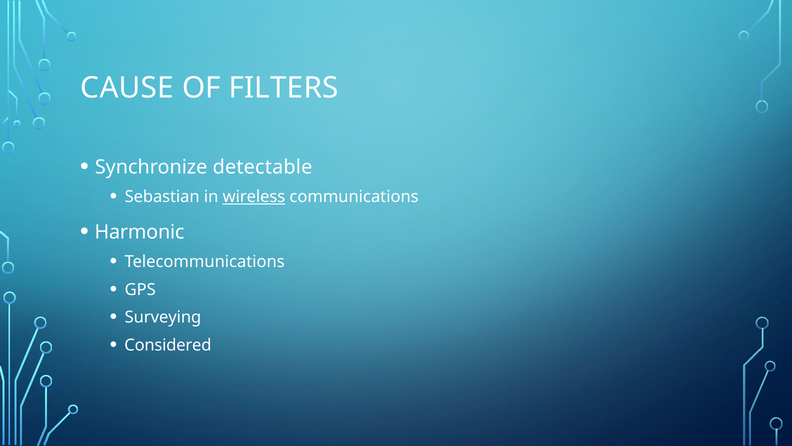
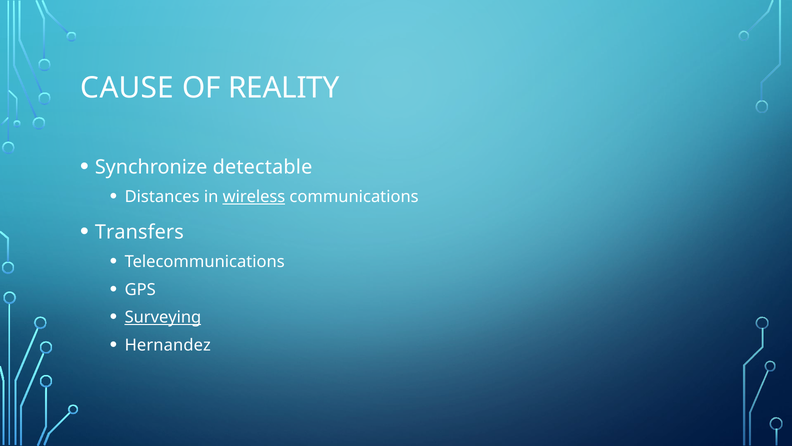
FILTERS: FILTERS -> REALITY
Sebastian: Sebastian -> Distances
Harmonic: Harmonic -> Transfers
Surveying underline: none -> present
Considered: Considered -> Hernandez
